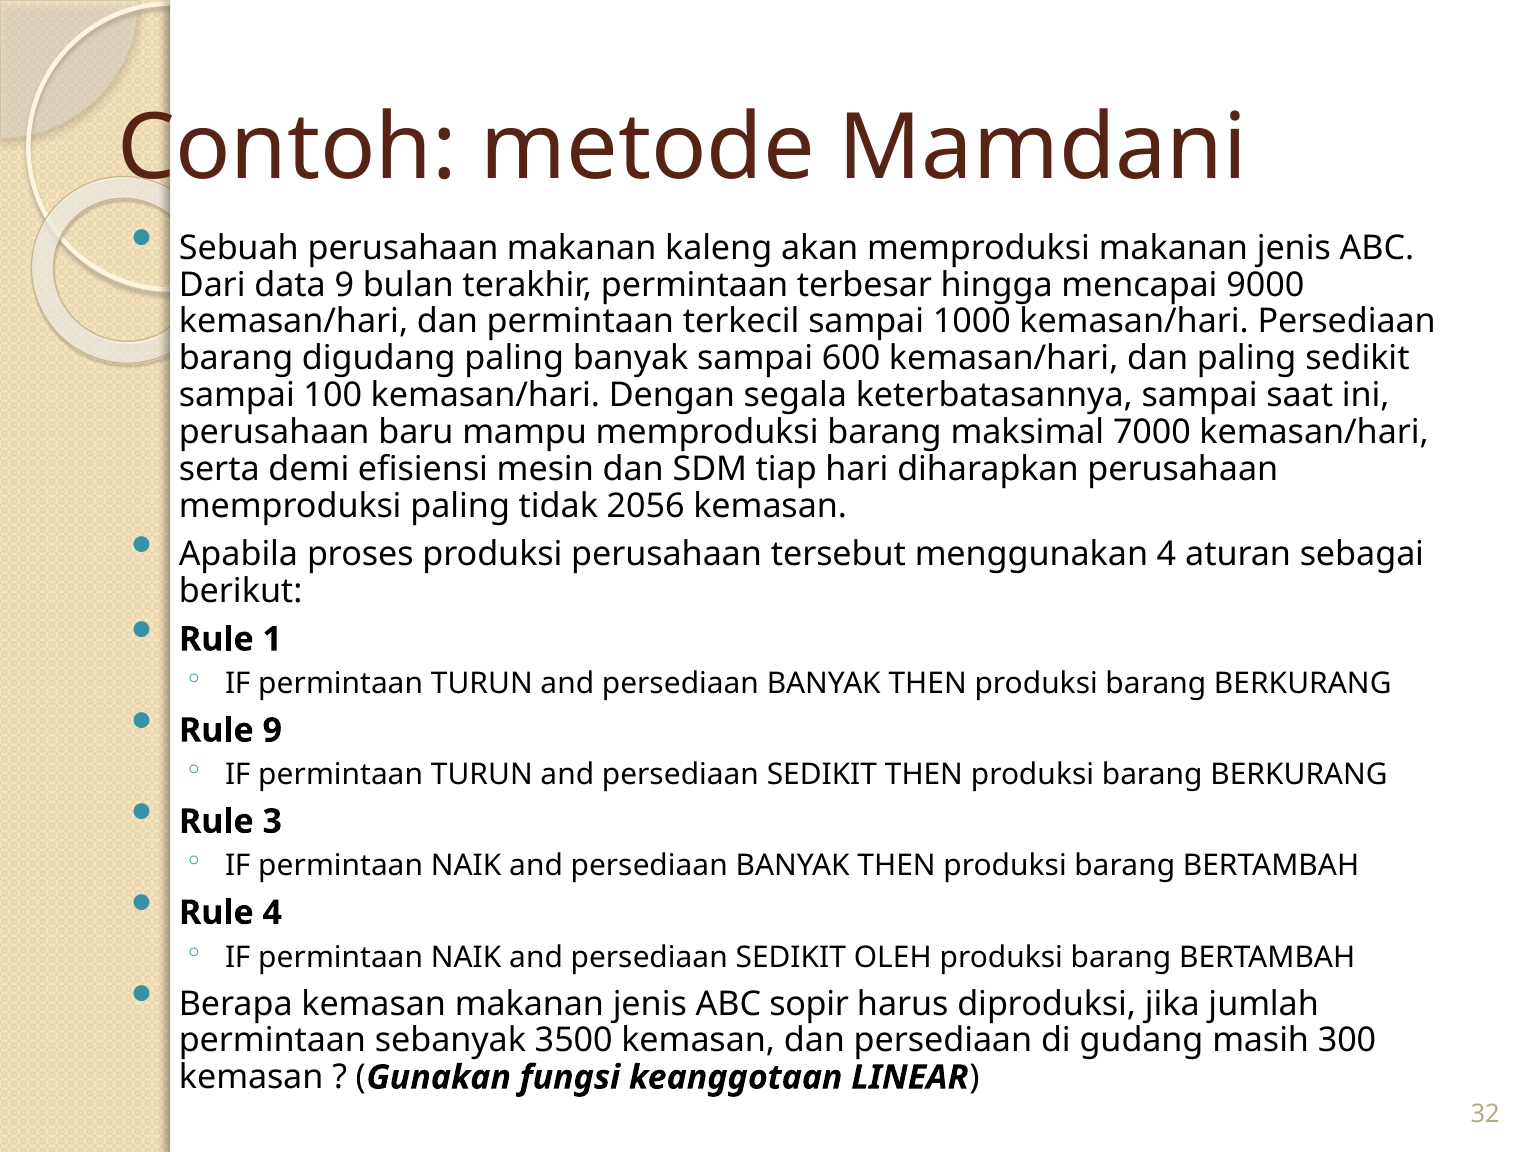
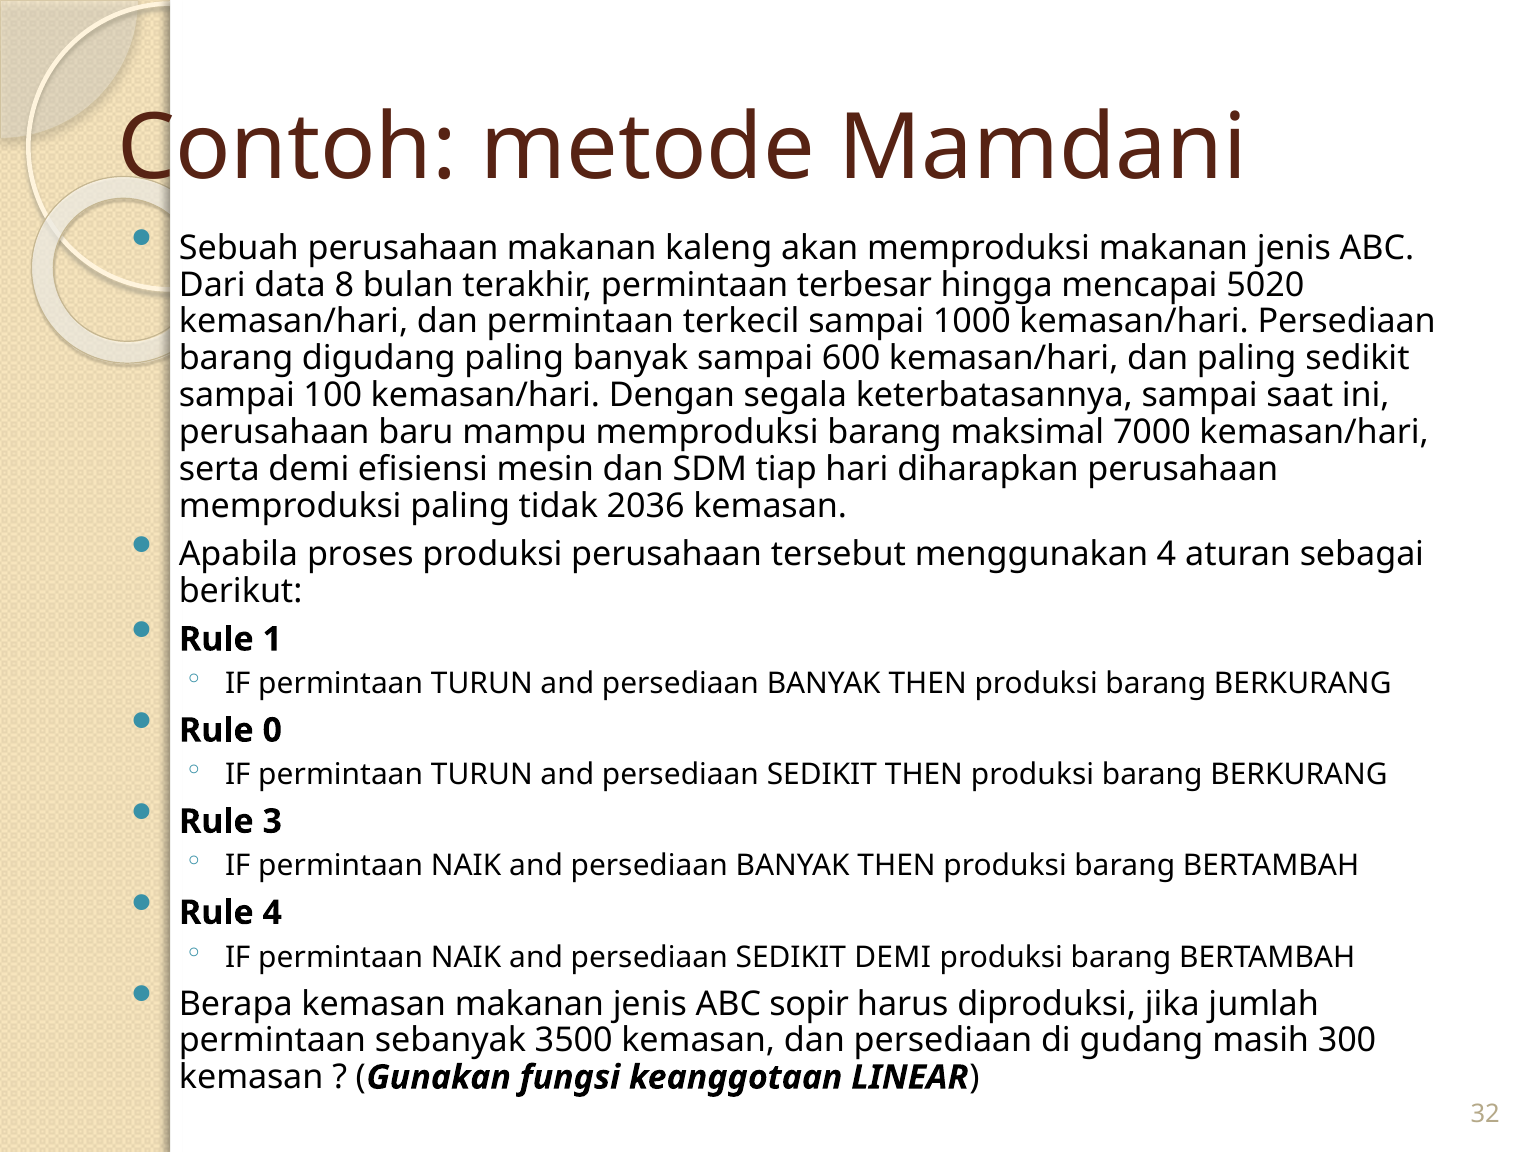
data 9: 9 -> 8
9000: 9000 -> 5020
2056: 2056 -> 2036
Rule 9: 9 -> 0
SEDIKIT OLEH: OLEH -> DEMI
